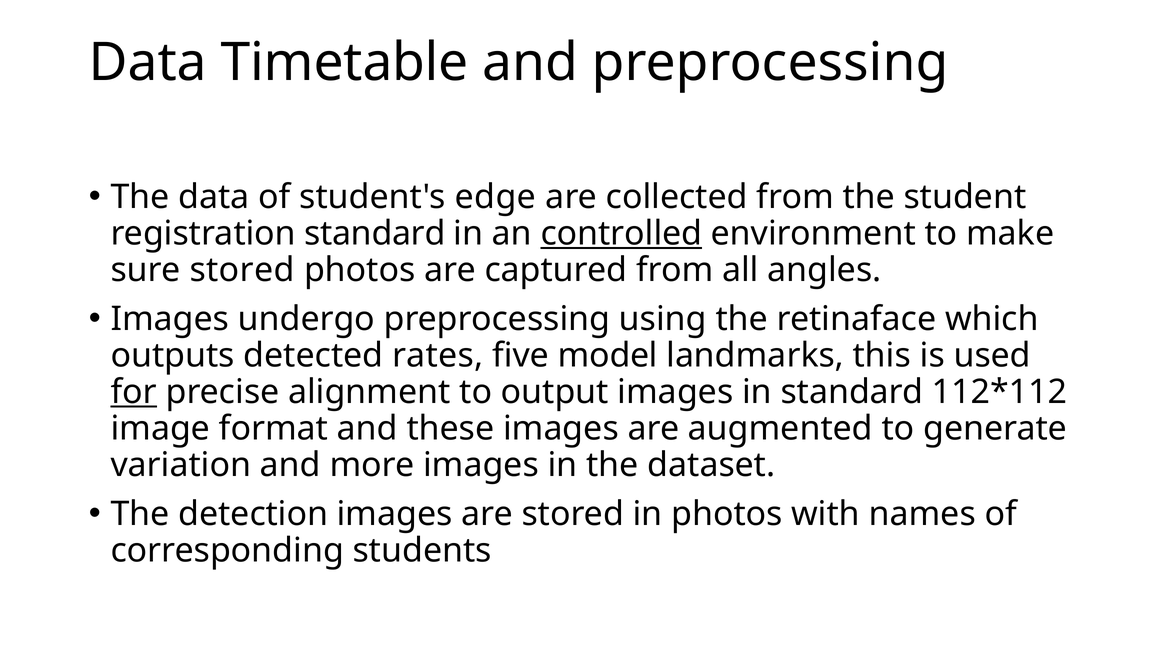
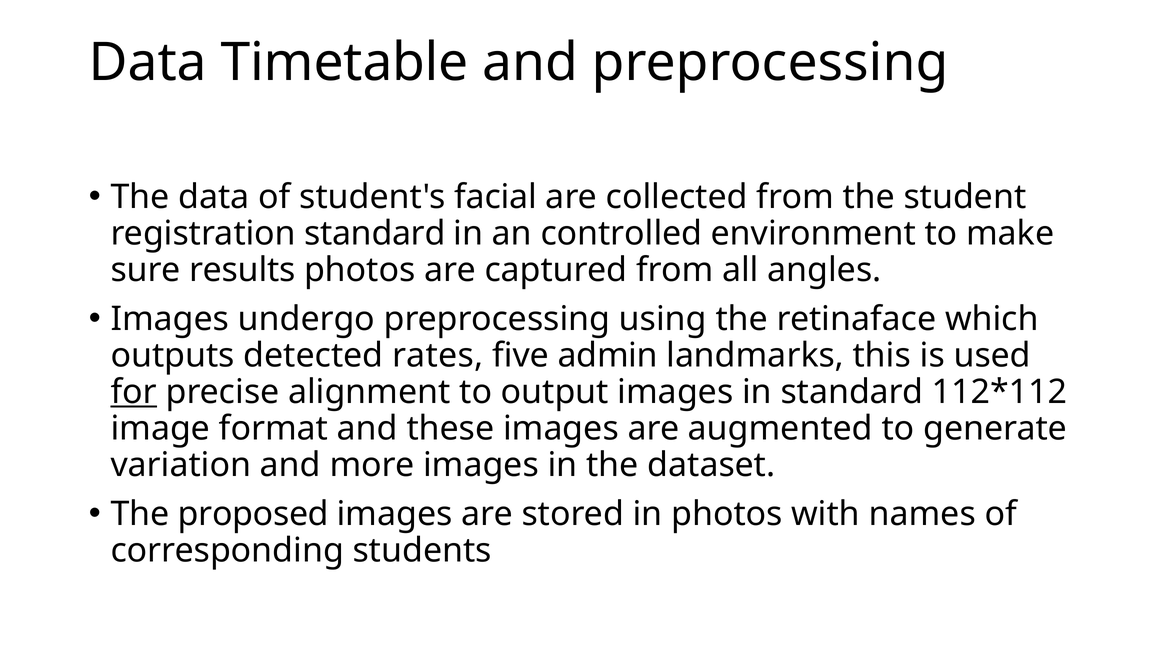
edge: edge -> facial
controlled underline: present -> none
sure stored: stored -> results
model: model -> admin
detection: detection -> proposed
